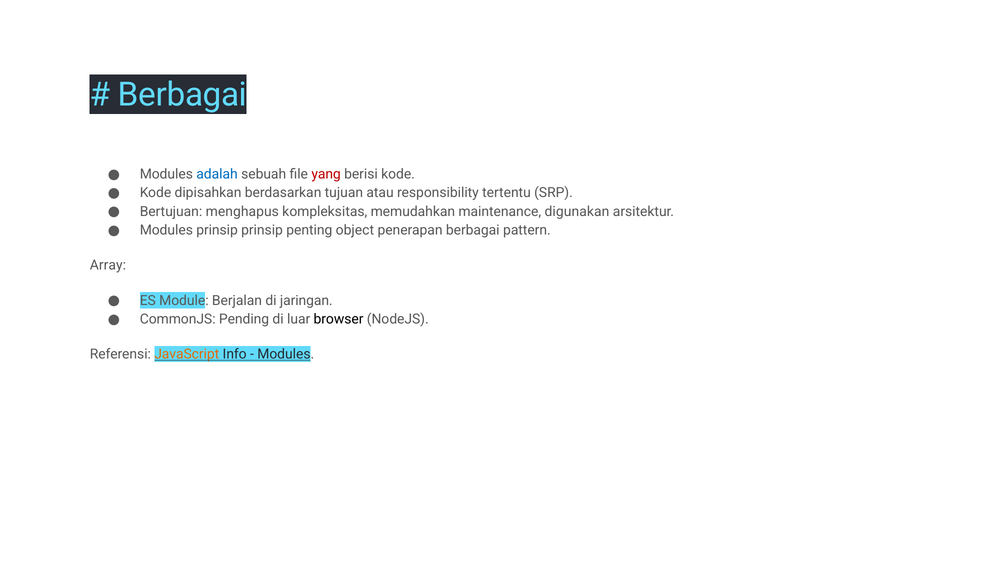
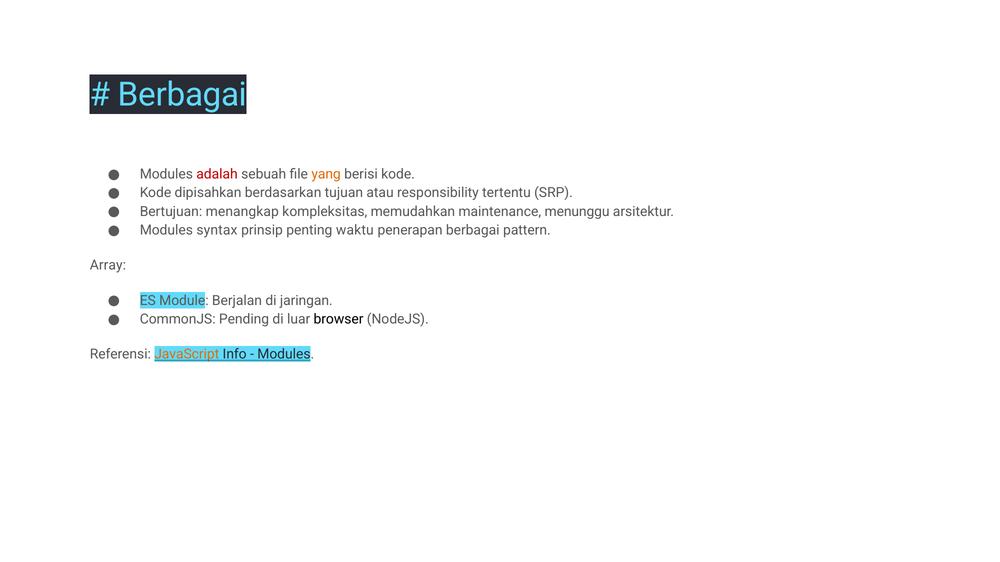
adalah colour: blue -> red
yang colour: red -> orange
menghapus: menghapus -> menangkap
digunakan: digunakan -> menunggu
Modules prinsip: prinsip -> syntax
object: object -> waktu
